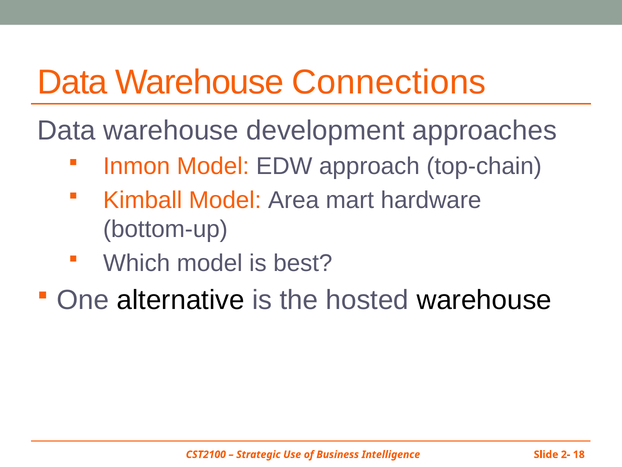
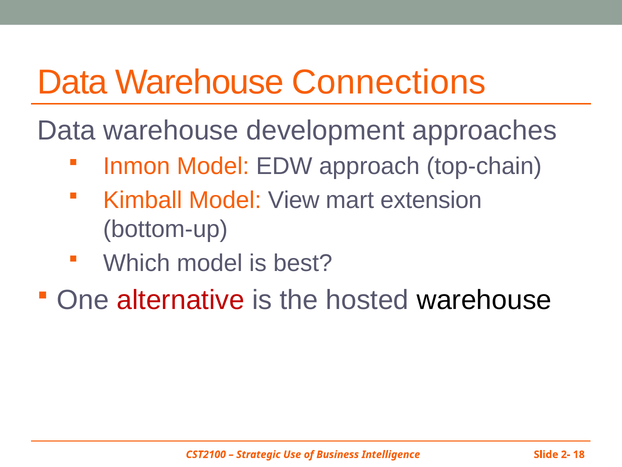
Area: Area -> View
hardware: hardware -> extension
alternative colour: black -> red
